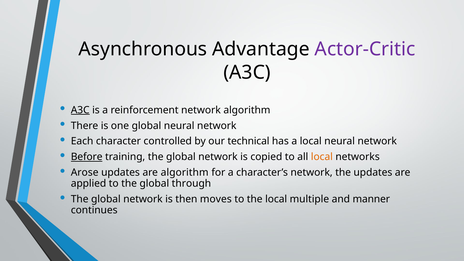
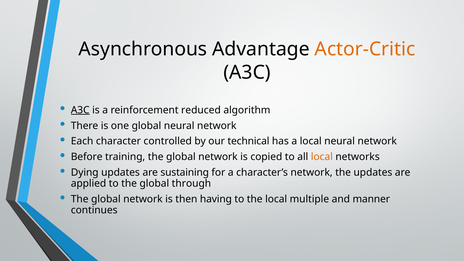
Actor-Critic colour: purple -> orange
reinforcement network: network -> reduced
Before underline: present -> none
Arose: Arose -> Dying
are algorithm: algorithm -> sustaining
moves: moves -> having
